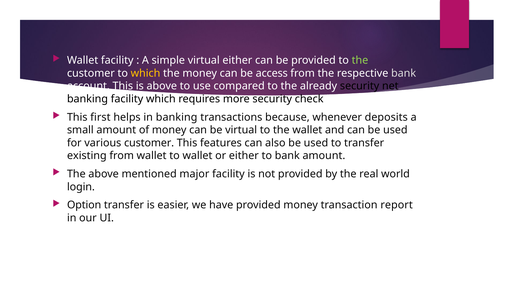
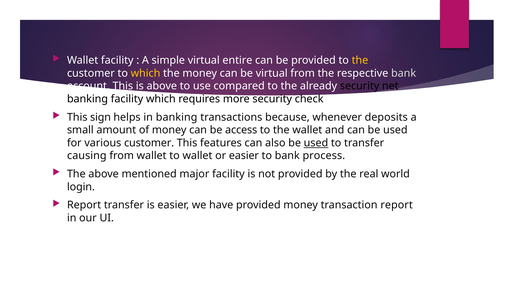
virtual either: either -> entire
the at (360, 60) colour: light green -> yellow
be access: access -> virtual
first: first -> sign
be virtual: virtual -> access
used at (316, 143) underline: none -> present
existing: existing -> causing
or either: either -> easier
bank amount: amount -> process
Option at (84, 205): Option -> Report
